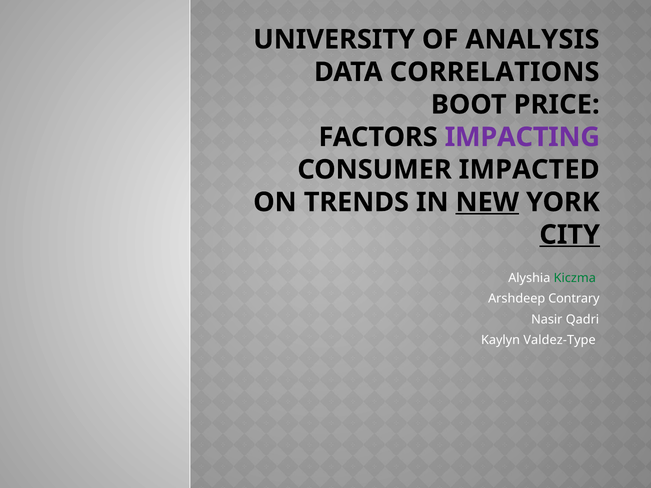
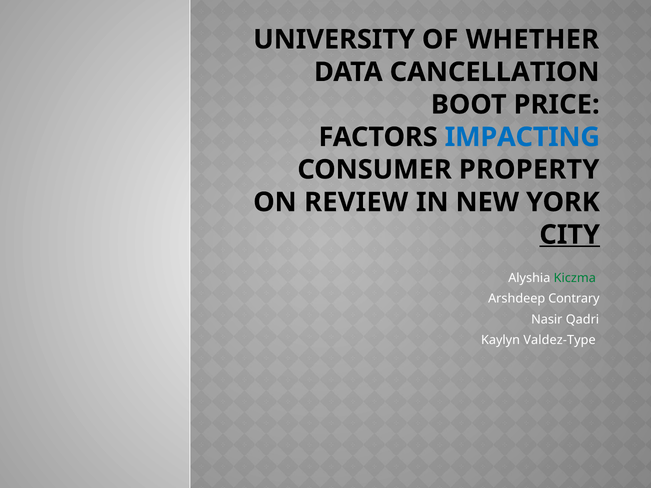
ANALYSIS: ANALYSIS -> WHETHER
CORRELATIONS: CORRELATIONS -> CANCELLATION
IMPACTING colour: purple -> blue
IMPACTED: IMPACTED -> PROPERTY
TRENDS: TRENDS -> REVIEW
NEW underline: present -> none
